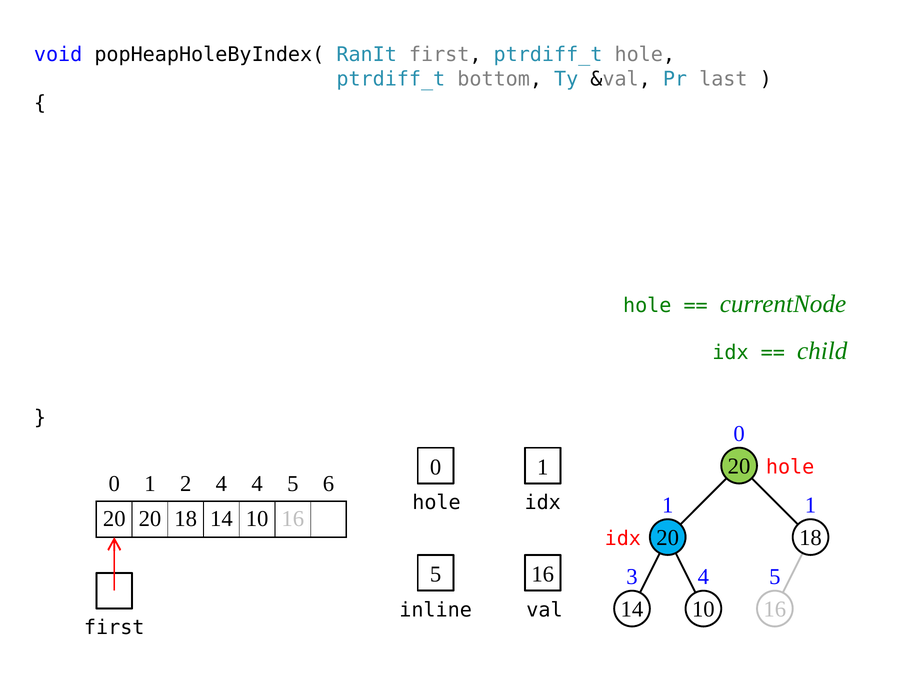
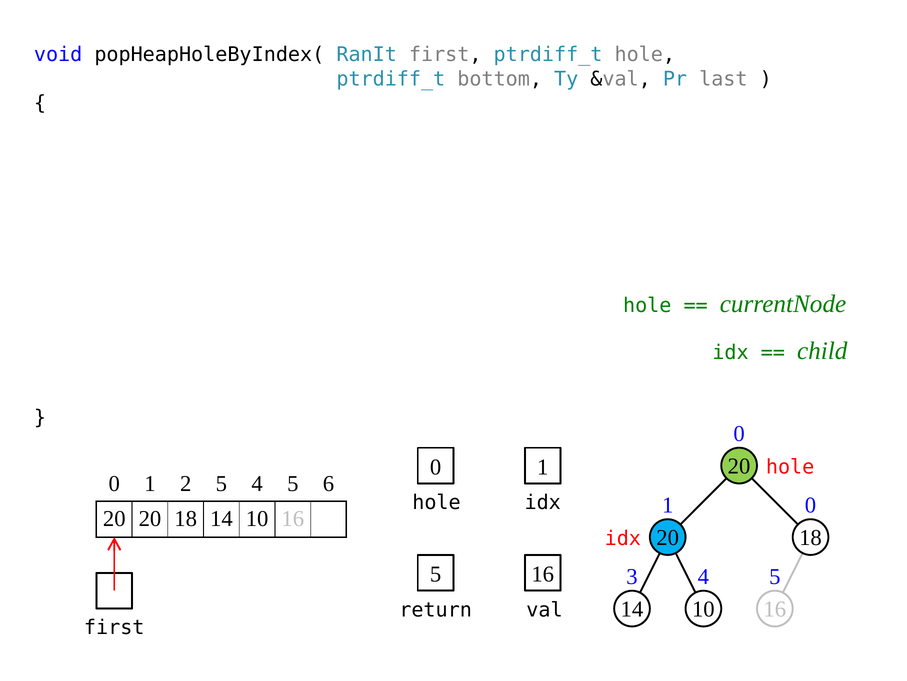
2 4: 4 -> 5
1 1: 1 -> 0
inline: inline -> return
